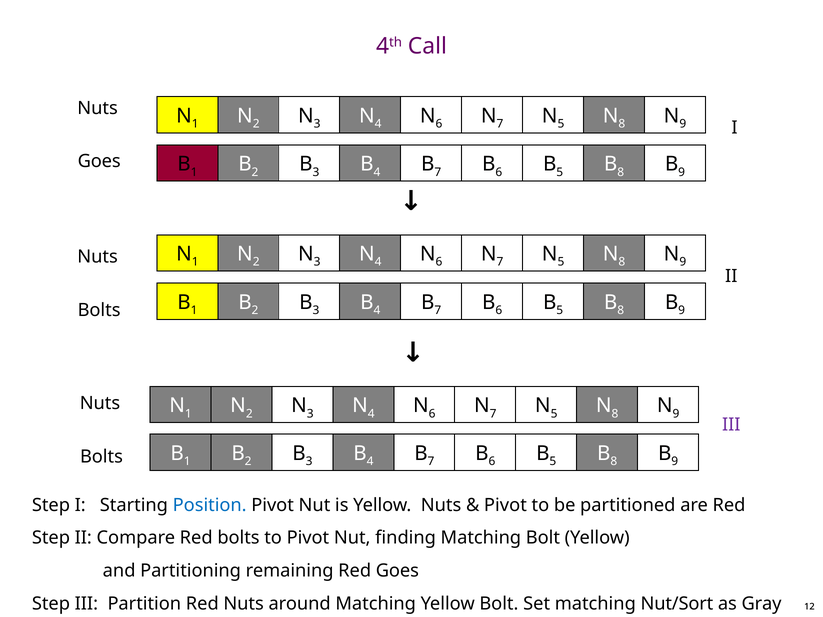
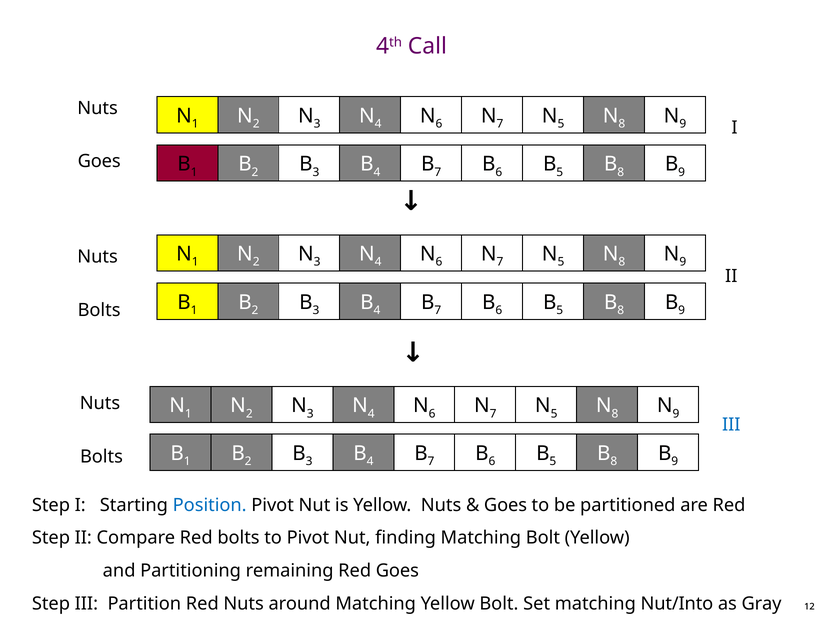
III at (731, 425) colour: purple -> blue
Pivot at (505, 505): Pivot -> Goes
Nut/Sort: Nut/Sort -> Nut/Into
